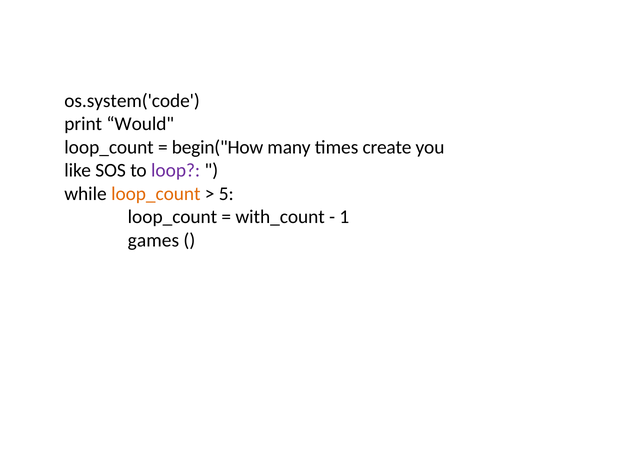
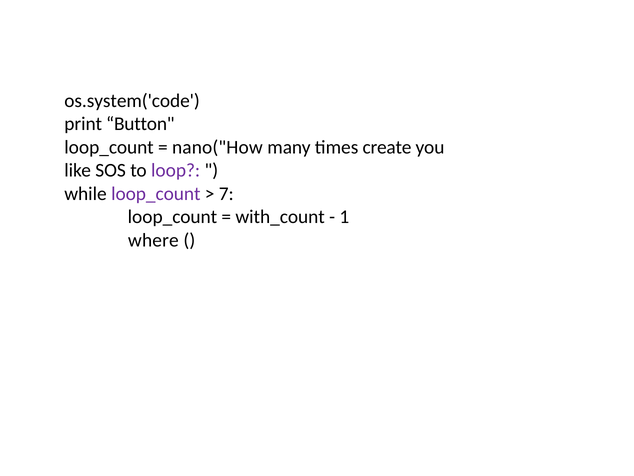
Would: Would -> Button
begin("How: begin("How -> nano("How
loop_count at (156, 194) colour: orange -> purple
5: 5 -> 7
games: games -> where
